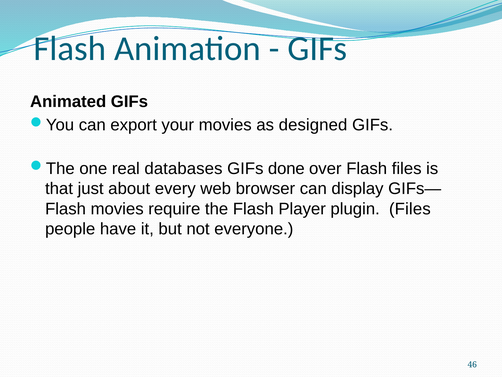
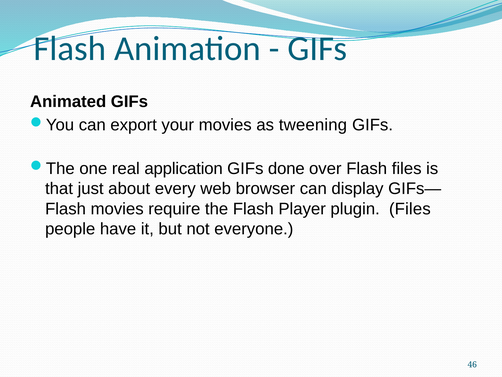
designed: designed -> tweening
databases: databases -> application
